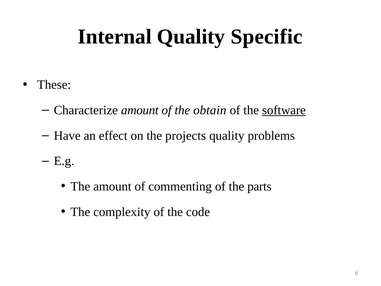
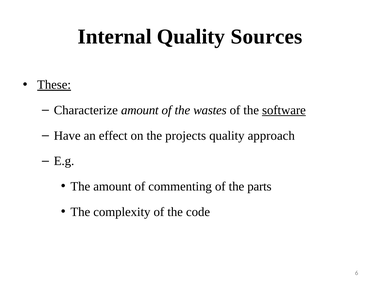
Specific: Specific -> Sources
These underline: none -> present
obtain: obtain -> wastes
problems: problems -> approach
